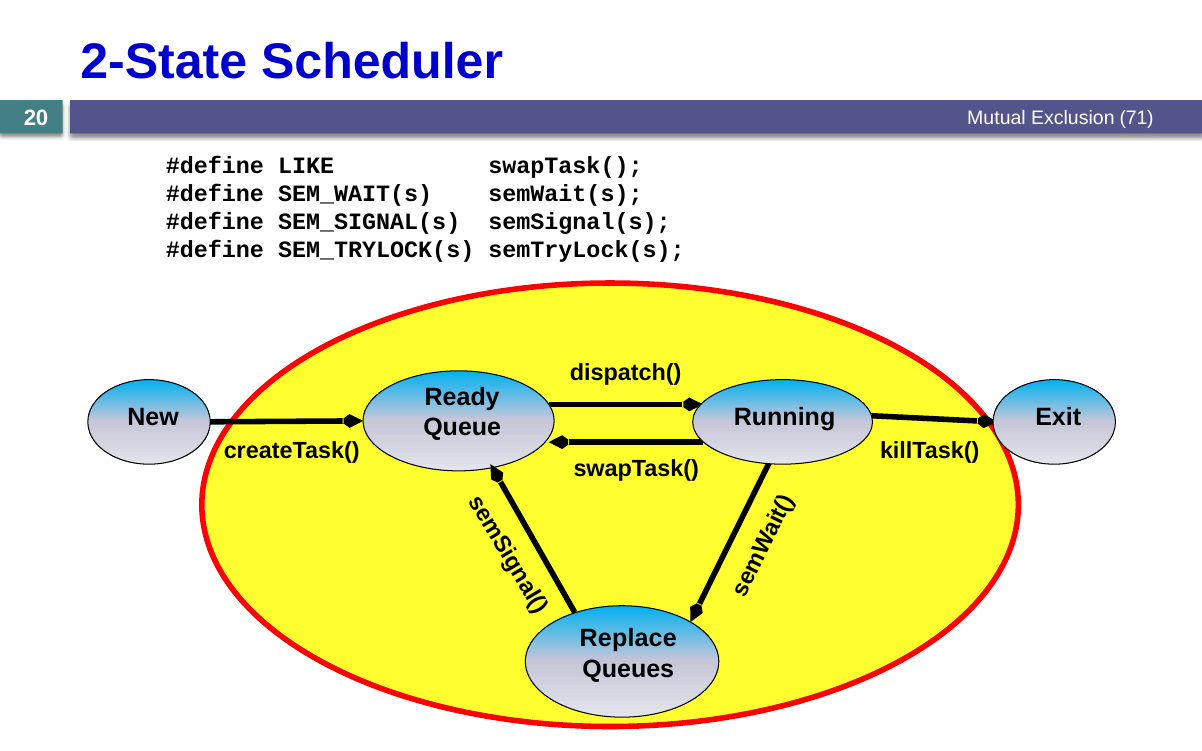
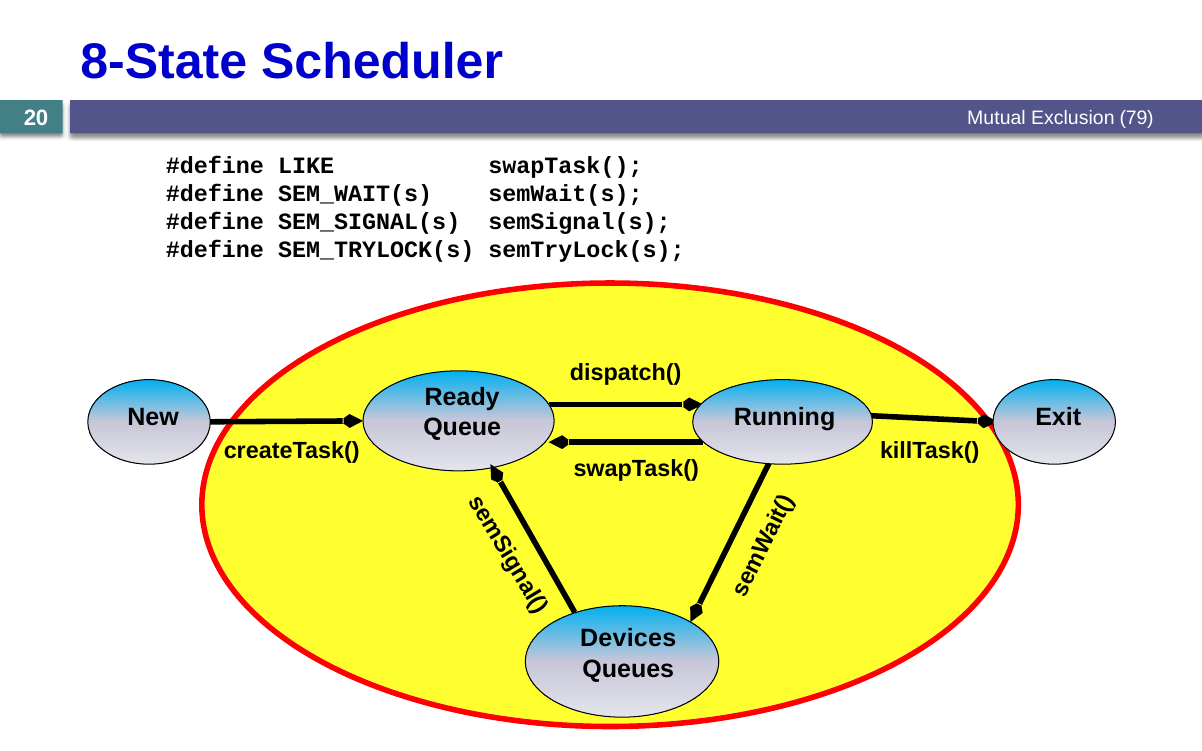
2-State: 2-State -> 8-State
71: 71 -> 79
Replace: Replace -> Devices
